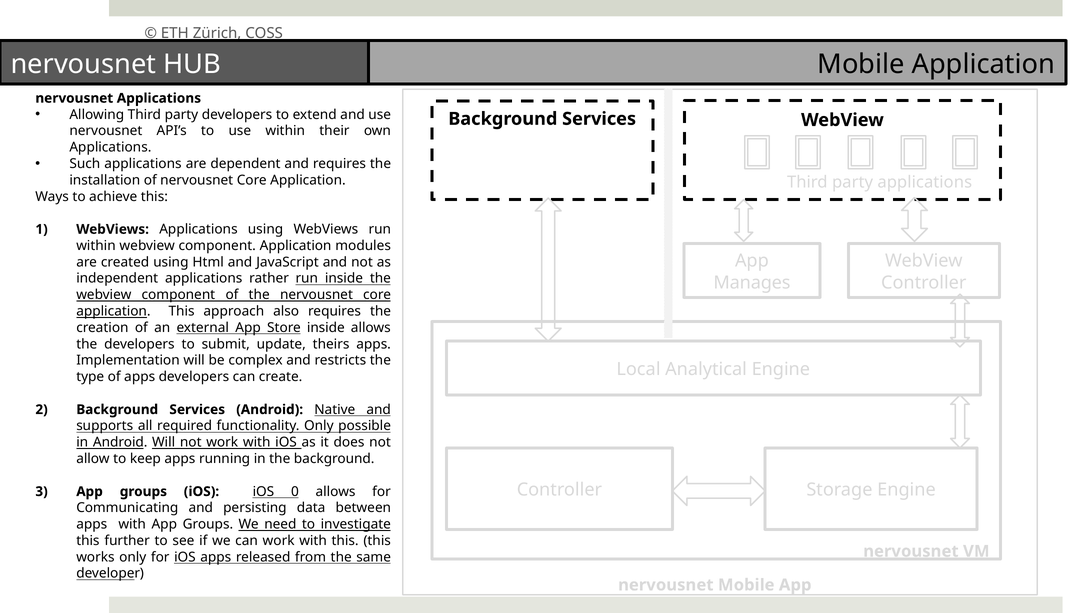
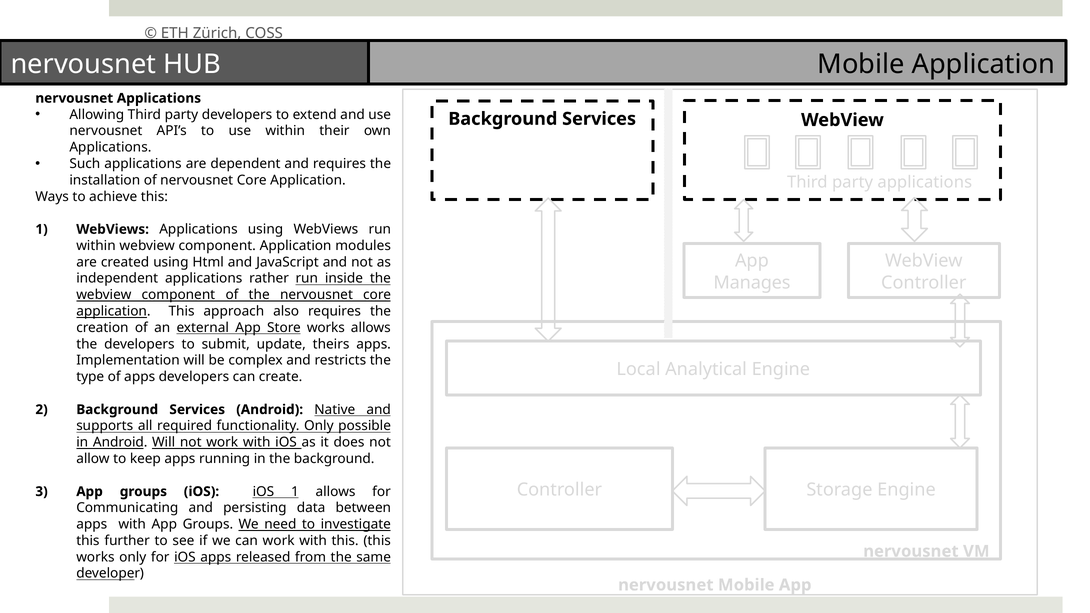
Store inside: inside -> works
iOS 0: 0 -> 1
